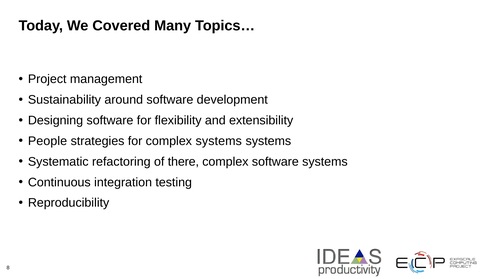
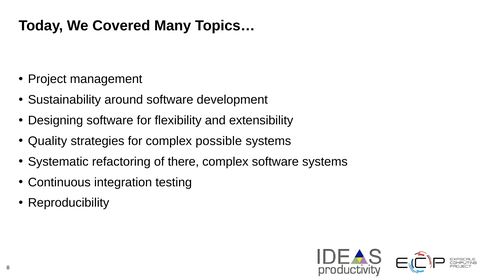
People: People -> Quality
complex systems: systems -> possible
